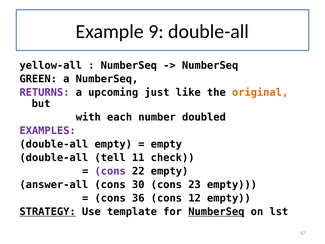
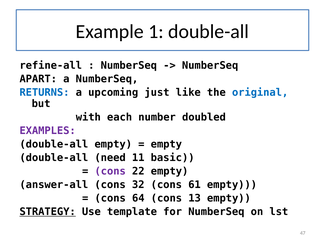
9: 9 -> 1
yellow-all: yellow-all -> refine-all
GREEN: GREEN -> APART
RETURNS colour: purple -> blue
original colour: orange -> blue
tell: tell -> need
check: check -> basic
30: 30 -> 32
23: 23 -> 61
36: 36 -> 64
12: 12 -> 13
NumberSeq at (216, 212) underline: present -> none
